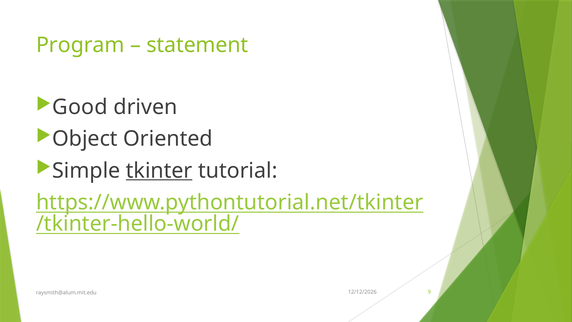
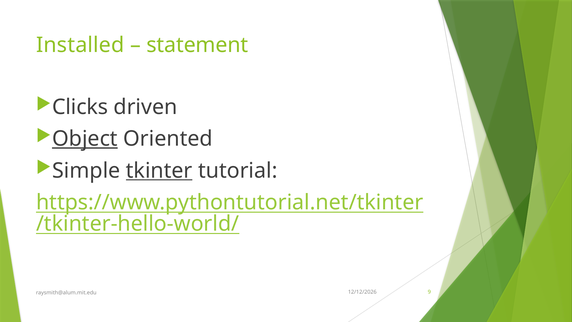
Program: Program -> Installed
Good: Good -> Clicks
Object underline: none -> present
